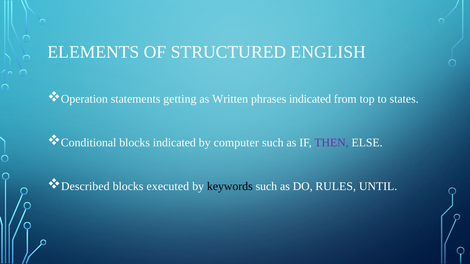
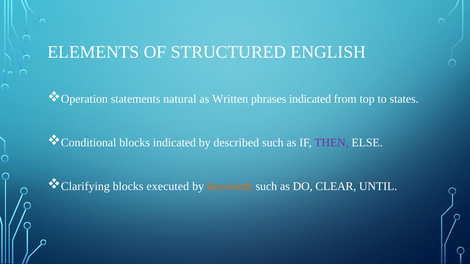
getting: getting -> natural
computer: computer -> described
Described: Described -> Clarifying
keywords colour: black -> orange
RULES: RULES -> CLEAR
